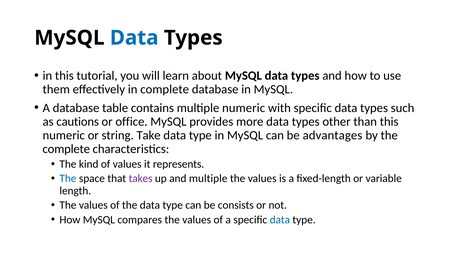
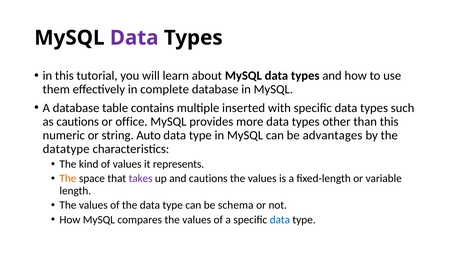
Data at (134, 38) colour: blue -> purple
multiple numeric: numeric -> inserted
Take: Take -> Auto
complete at (66, 149): complete -> datatype
The at (68, 178) colour: blue -> orange
and multiple: multiple -> cautions
consists: consists -> schema
